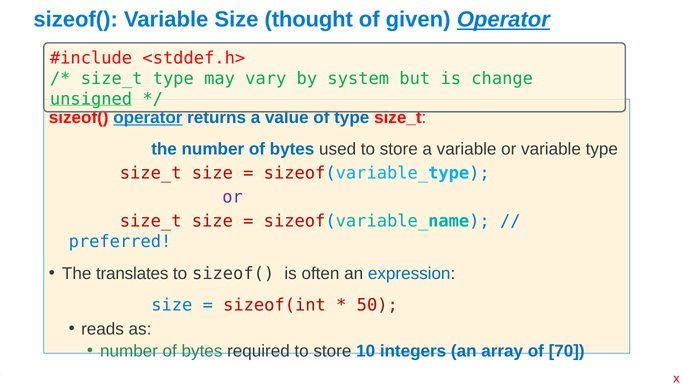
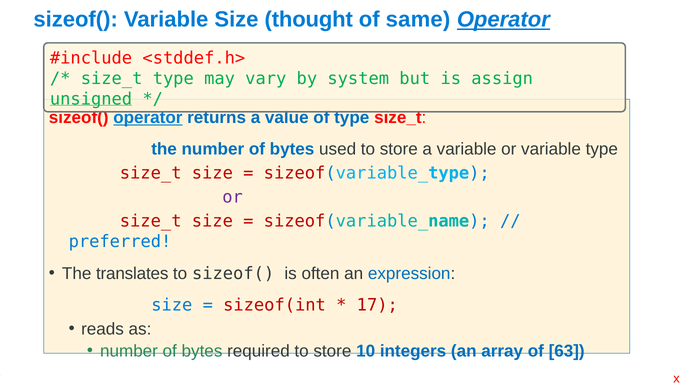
given: given -> same
change: change -> assign
50: 50 -> 17
70: 70 -> 63
